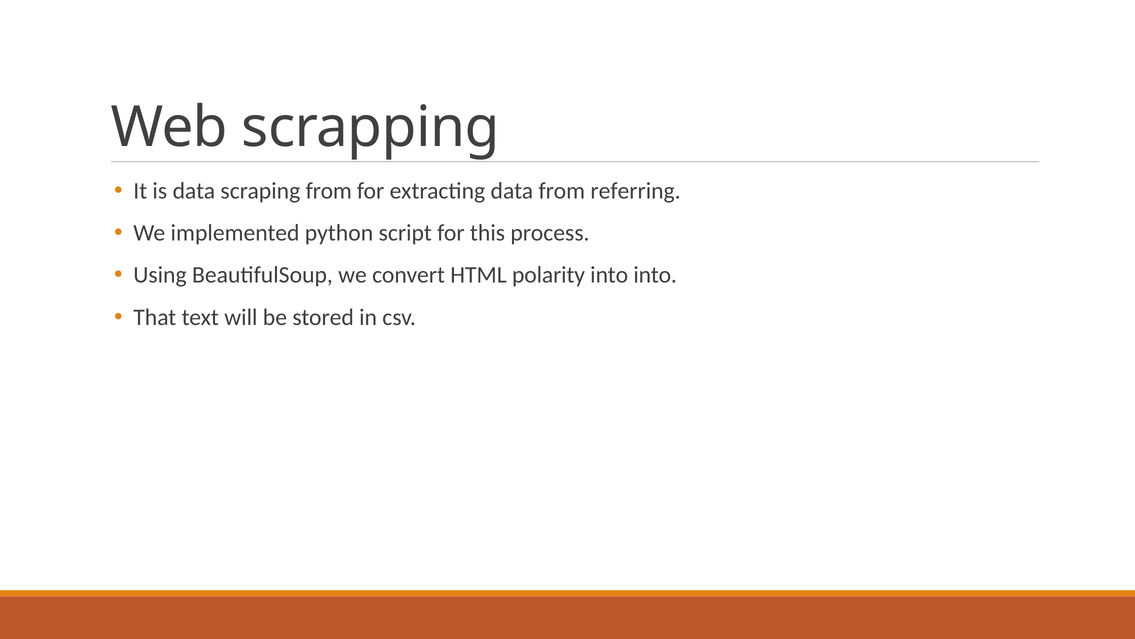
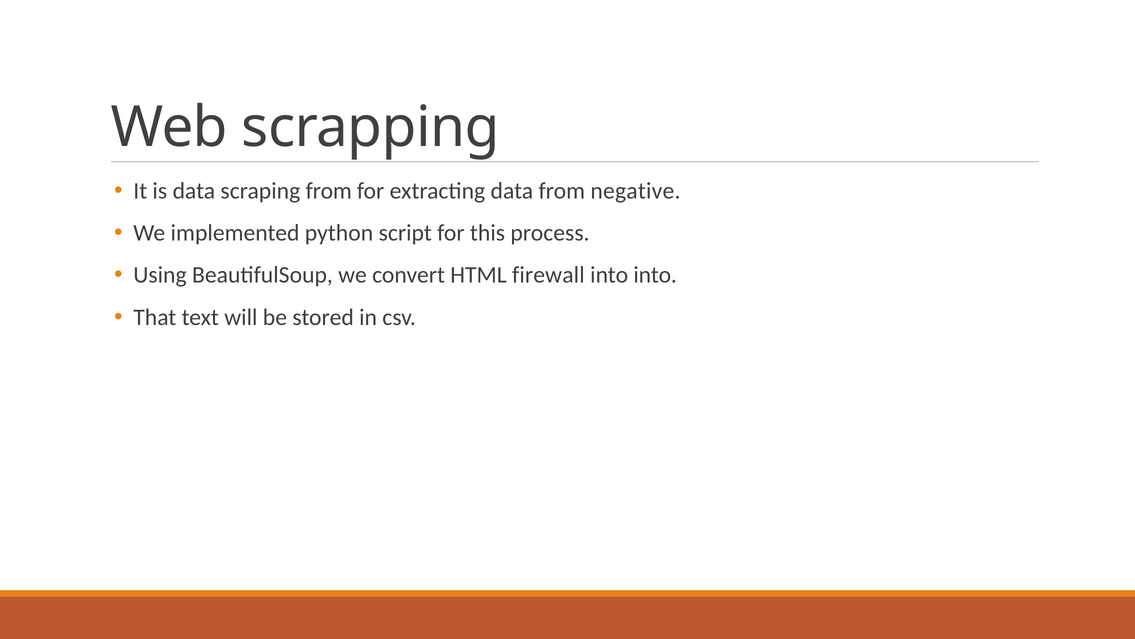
referring: referring -> negative
polarity: polarity -> firewall
